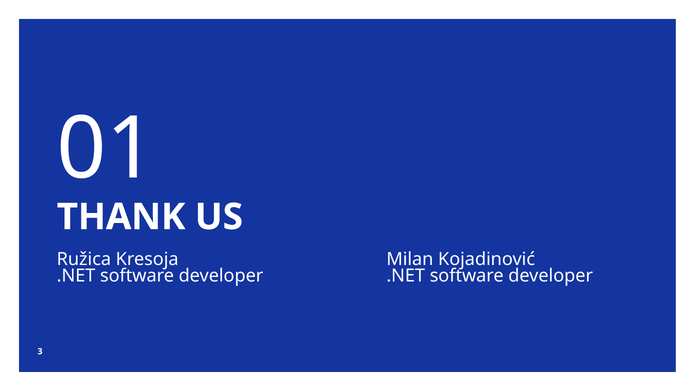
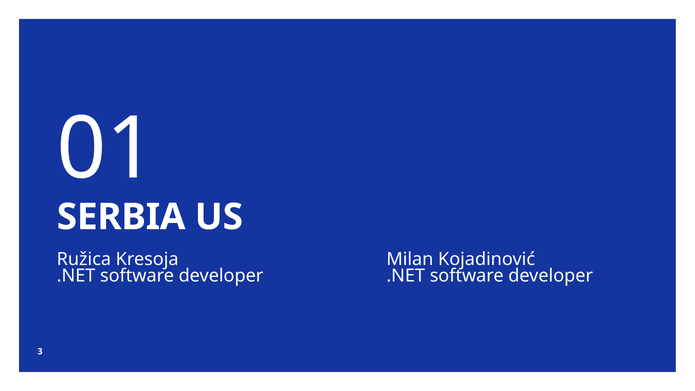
THANK: THANK -> SERBIA
